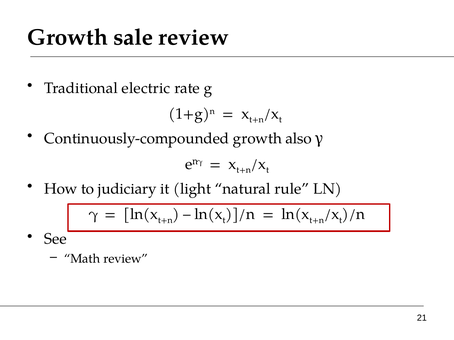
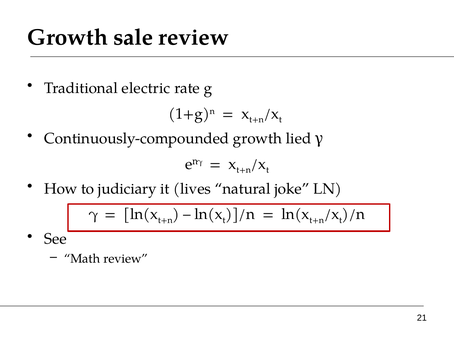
also: also -> lied
light: light -> lives
rule: rule -> joke
